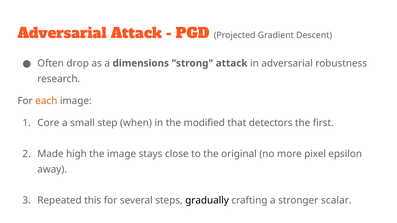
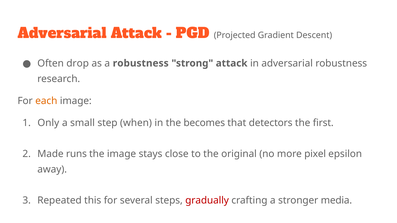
a dimensions: dimensions -> robustness
Core: Core -> Only
modified: modified -> becomes
high: high -> runs
gradually colour: black -> red
scalar: scalar -> media
